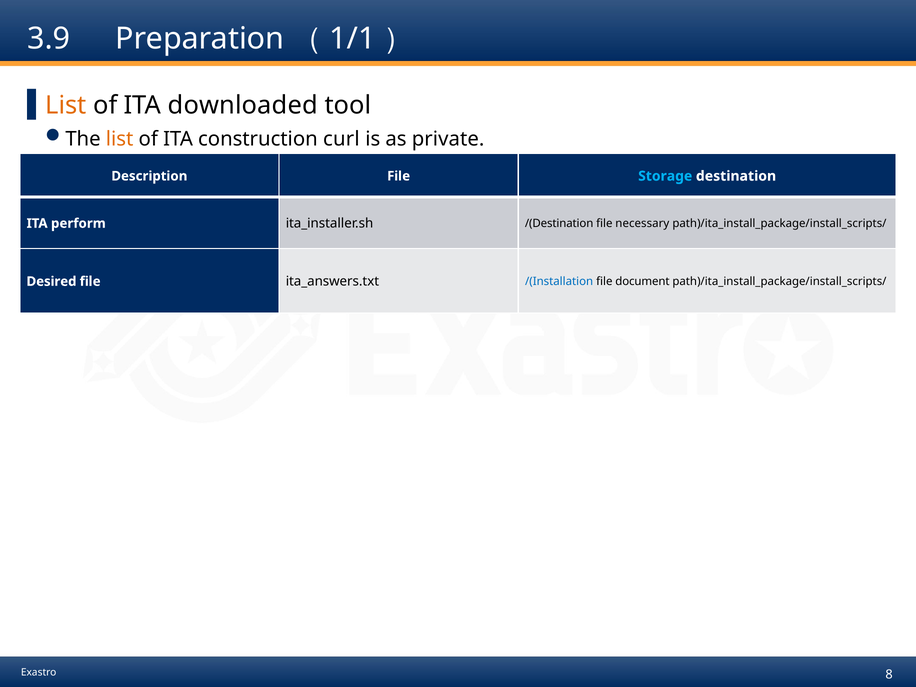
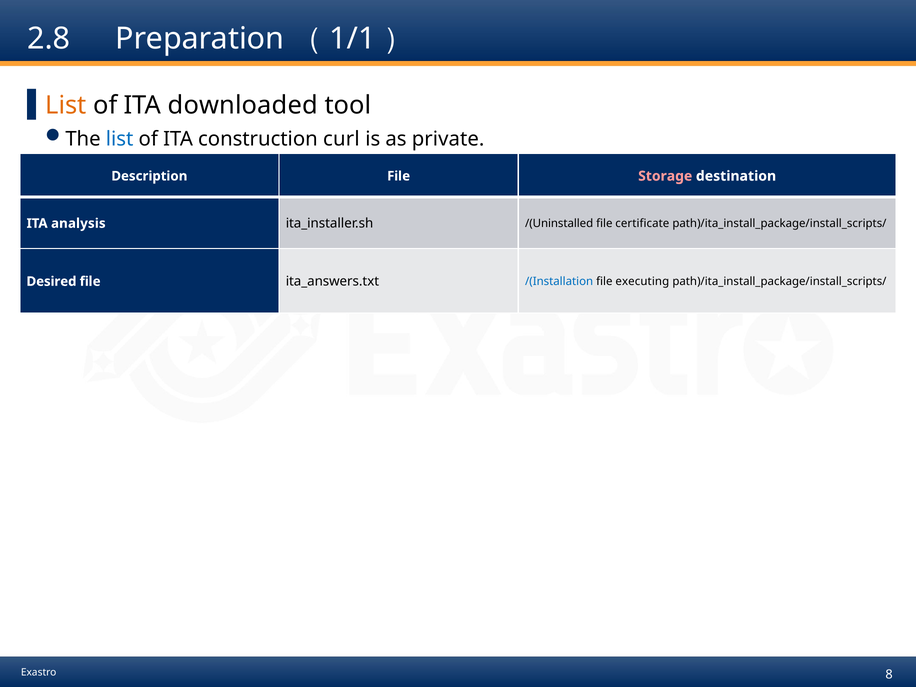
3.9: 3.9 -> 2.8
list at (120, 139) colour: orange -> blue
Storage colour: light blue -> pink
perform: perform -> analysis
/(Destination: /(Destination -> /(Uninstalled
necessary: necessary -> certificate
document: document -> executing
